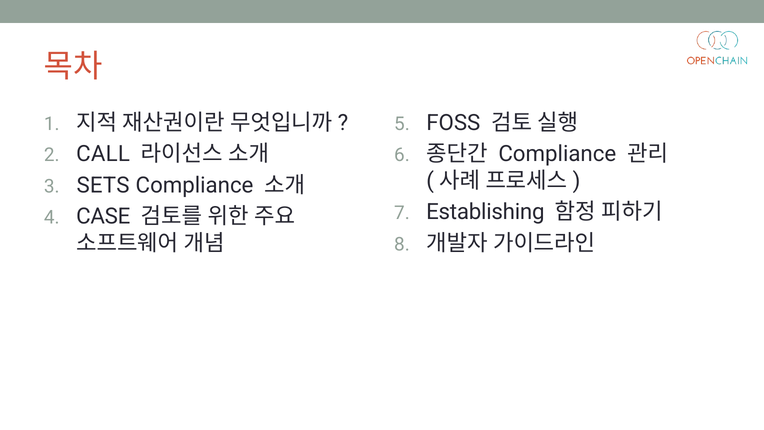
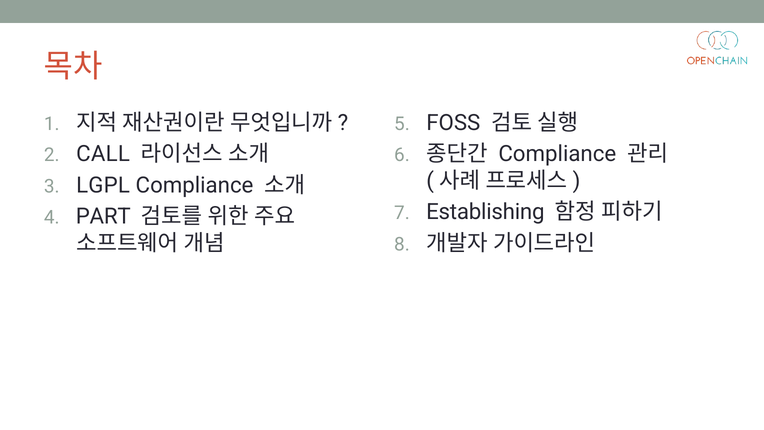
SETS: SETS -> LGPL
CASE: CASE -> PART
